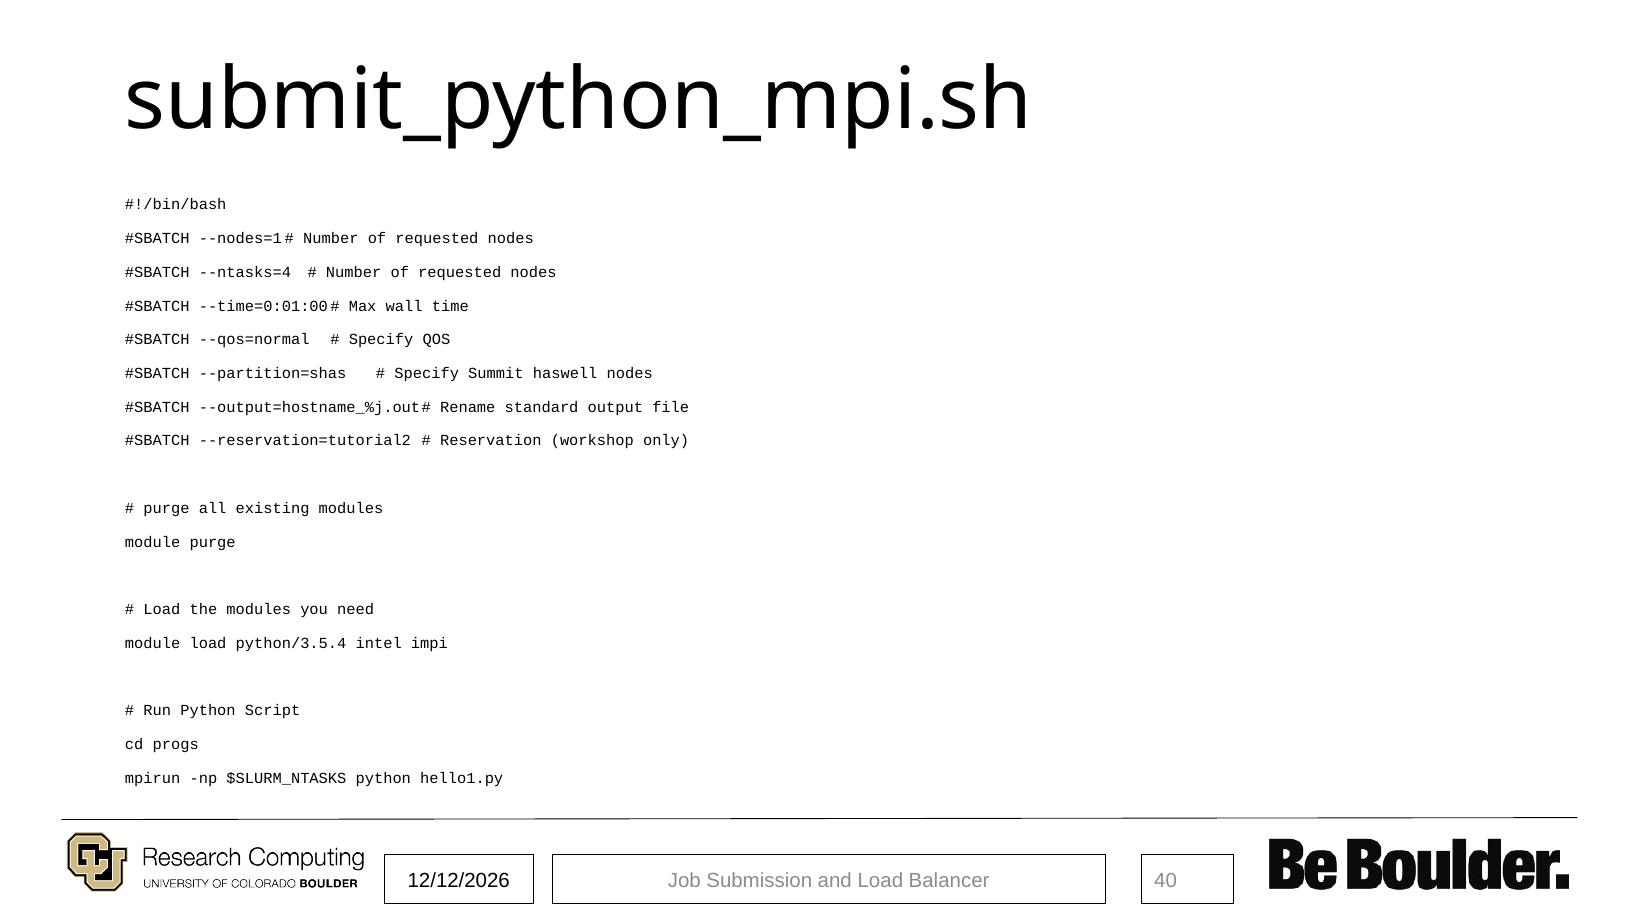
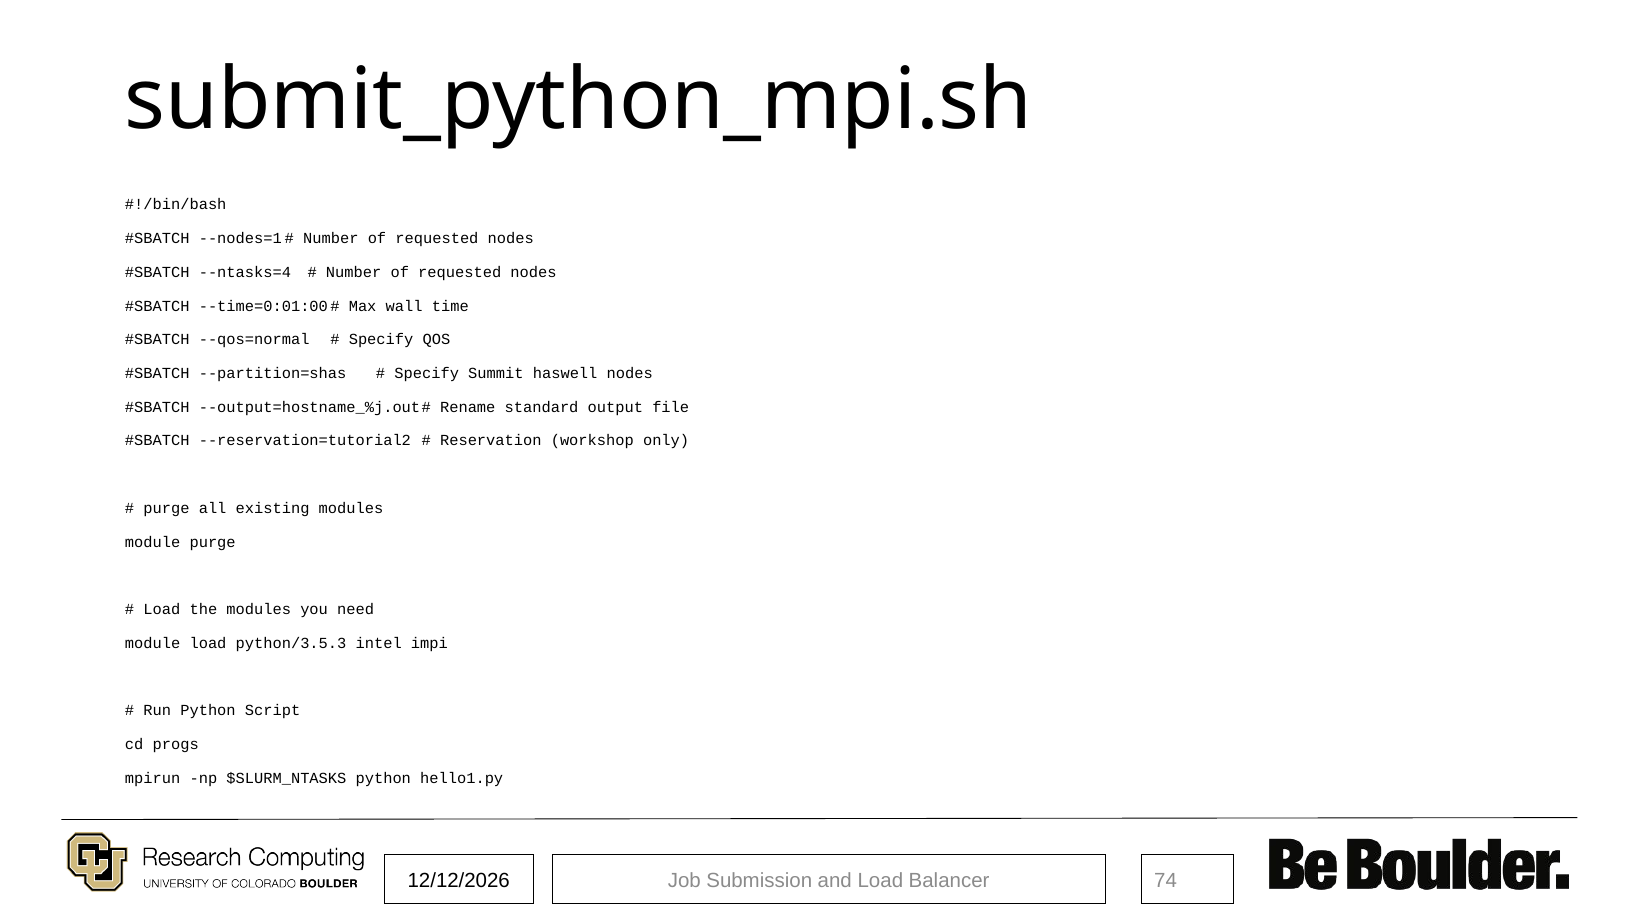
python/3.5.4: python/3.5.4 -> python/3.5.3
40: 40 -> 74
